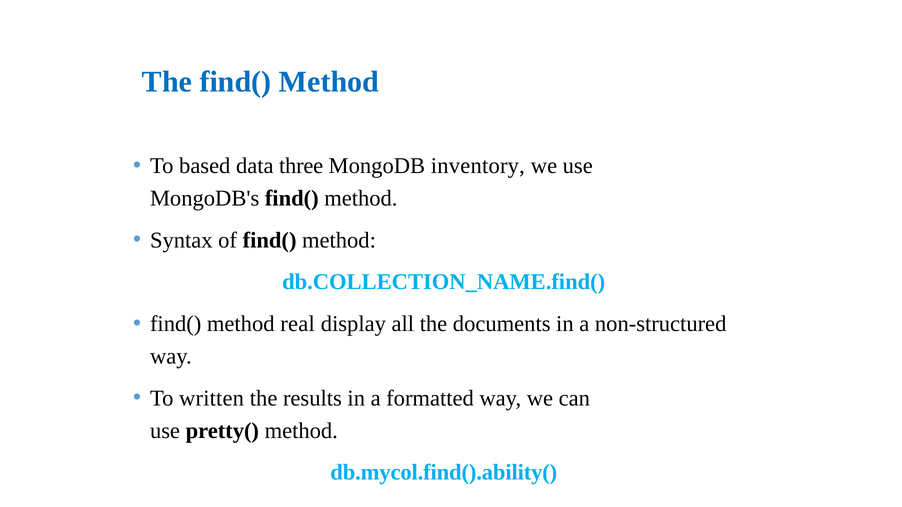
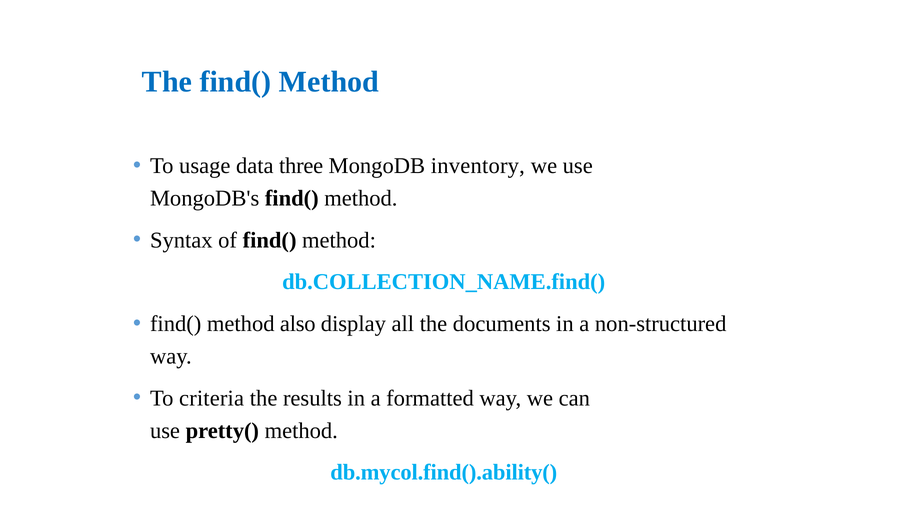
based: based -> usage
real: real -> also
written: written -> criteria
